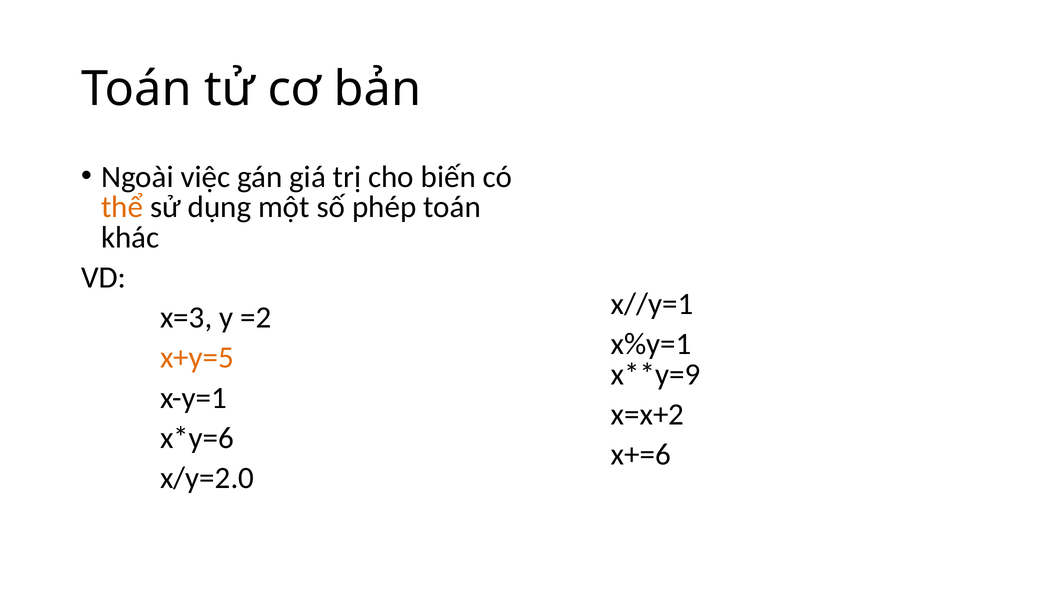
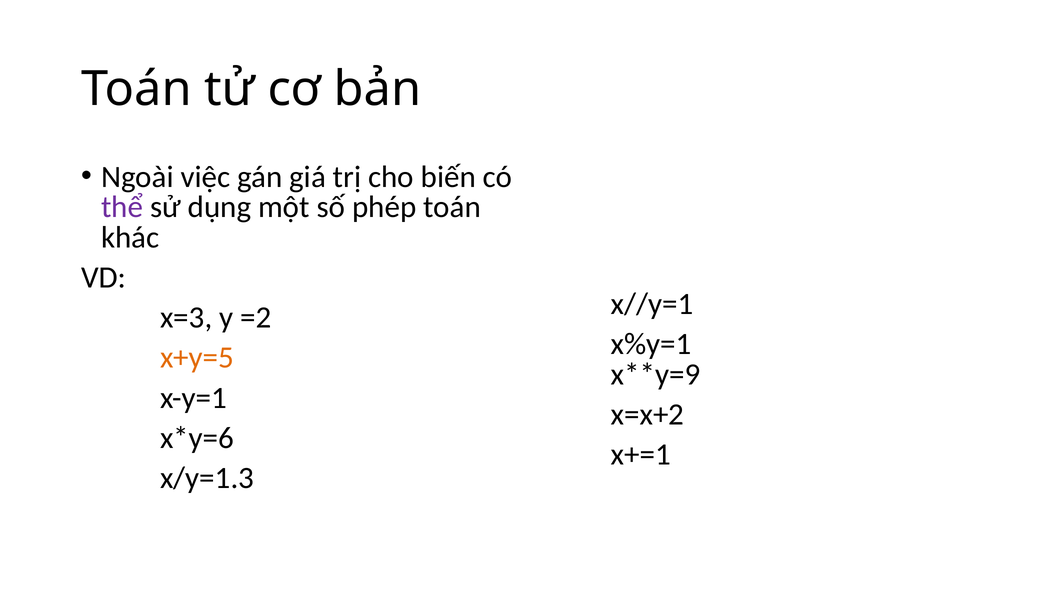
thể colour: orange -> purple
x+=6: x+=6 -> x+=1
x/y=2.0: x/y=2.0 -> x/y=1.3
